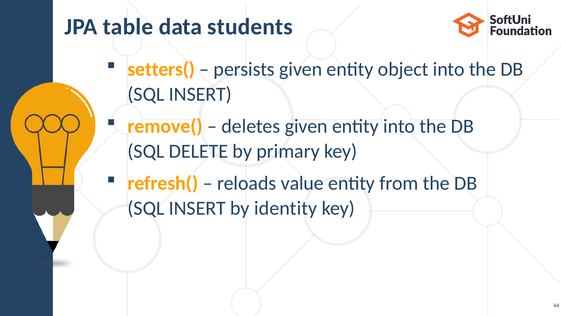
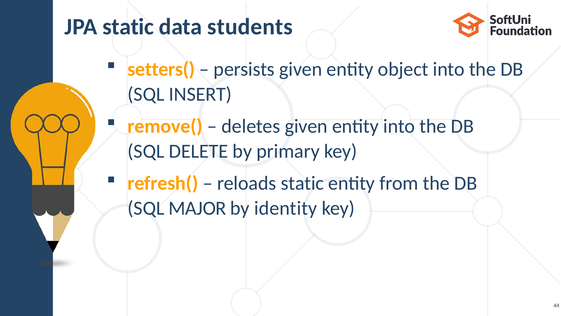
JPA table: table -> static
reloads value: value -> static
INSERT at (197, 208): INSERT -> MAJOR
